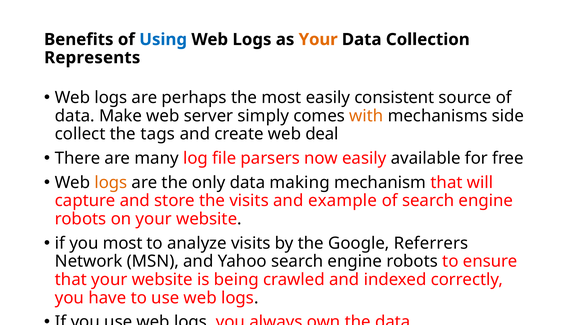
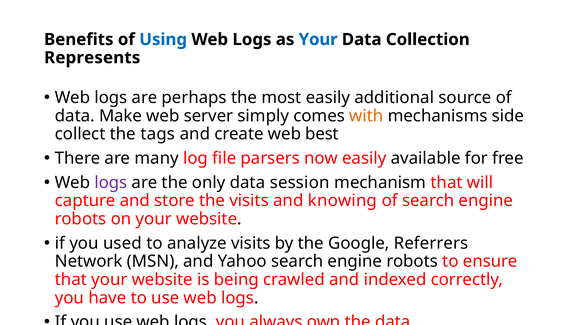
Your at (318, 40) colour: orange -> blue
consistent: consistent -> additional
deal: deal -> best
logs at (111, 183) colour: orange -> purple
making: making -> session
example: example -> knowing
you most: most -> used
